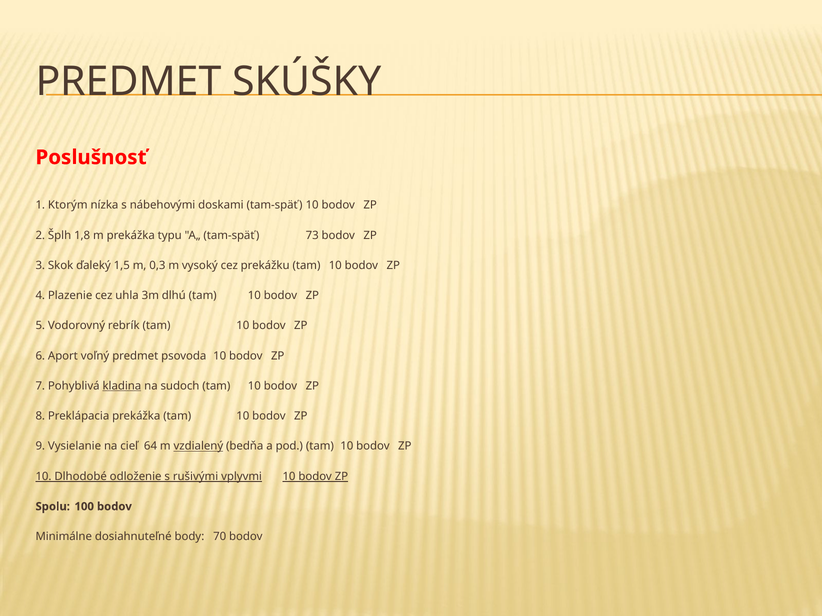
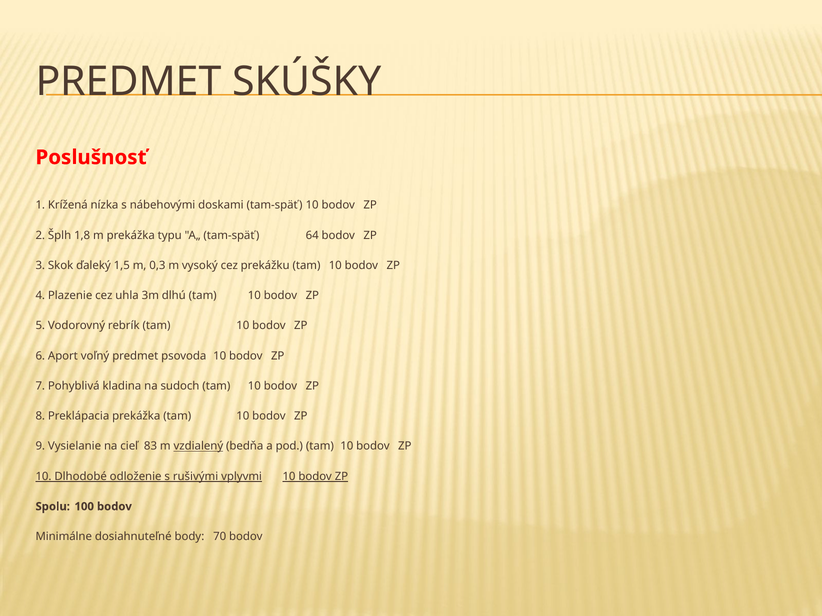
Ktorým: Ktorým -> Krížená
73: 73 -> 64
kladina underline: present -> none
64: 64 -> 83
